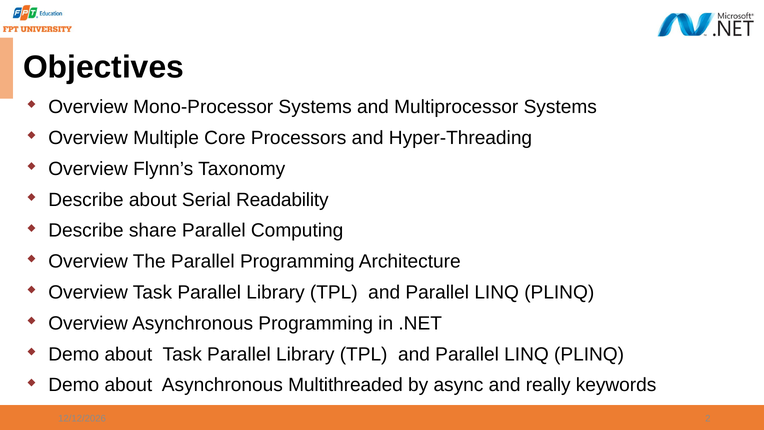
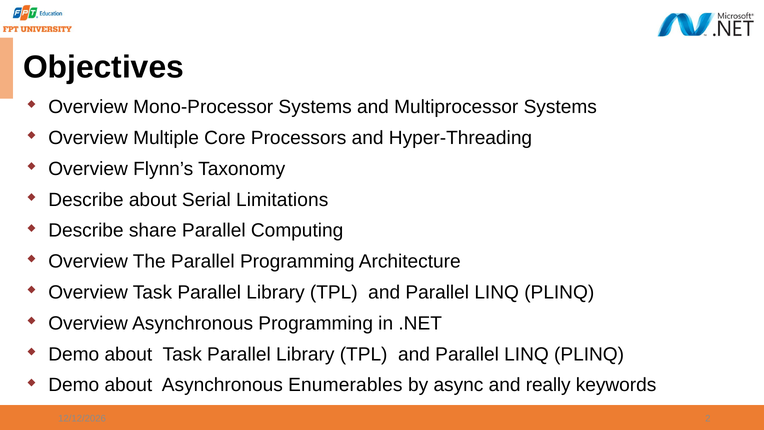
Readability: Readability -> Limitations
Multithreaded: Multithreaded -> Enumerables
